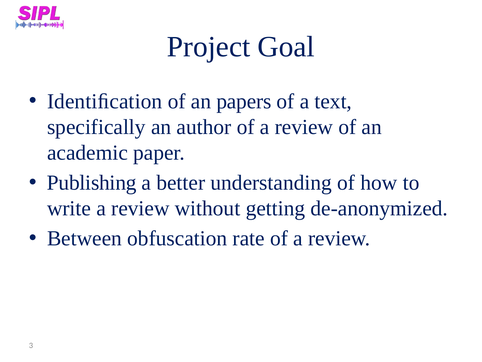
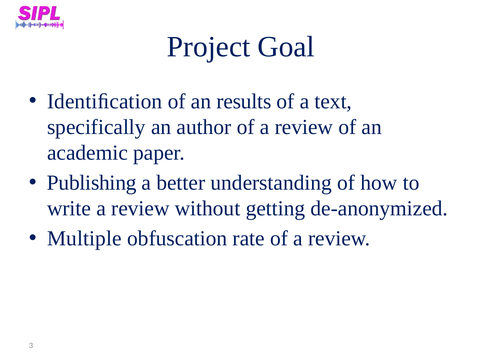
papers: papers -> results
Between: Between -> Multiple
